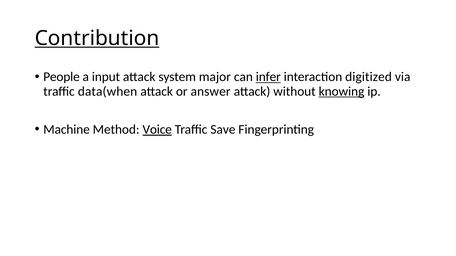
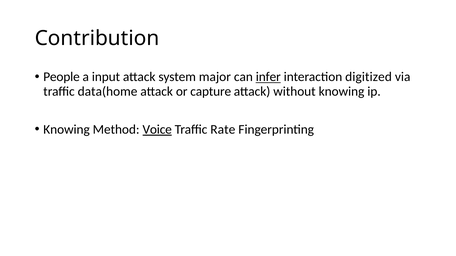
Contribution underline: present -> none
data(when: data(when -> data(home
answer: answer -> capture
knowing at (342, 91) underline: present -> none
Machine at (67, 130): Machine -> Knowing
Save: Save -> Rate
